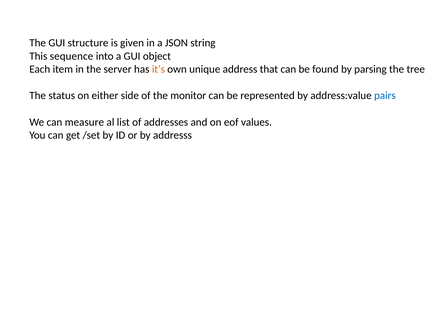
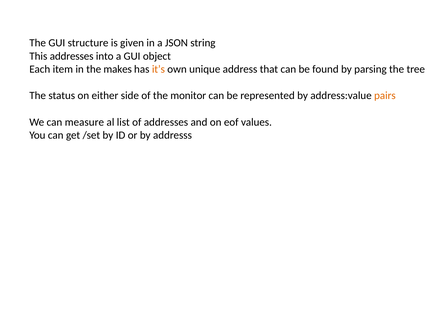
This sequence: sequence -> addresses
server: server -> makes
pairs colour: blue -> orange
